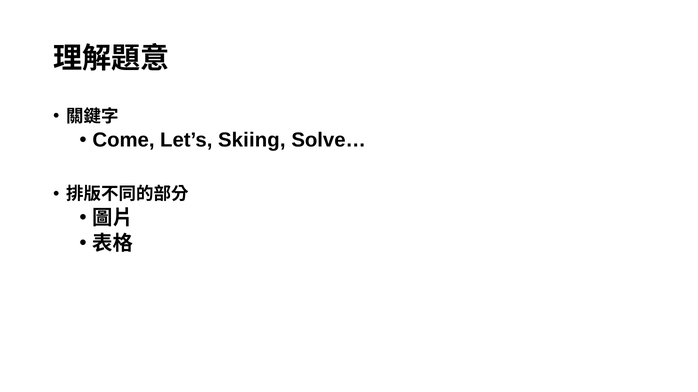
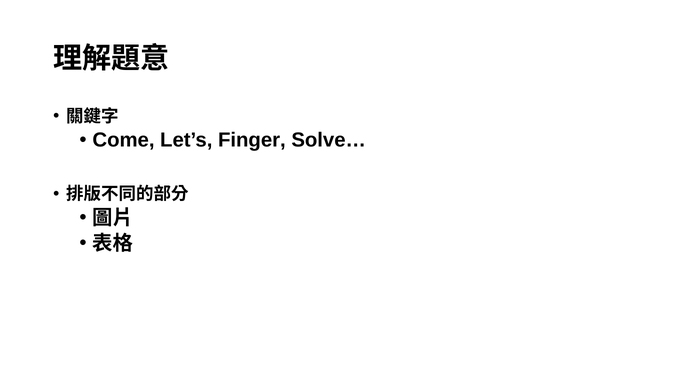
Skiing: Skiing -> Finger
